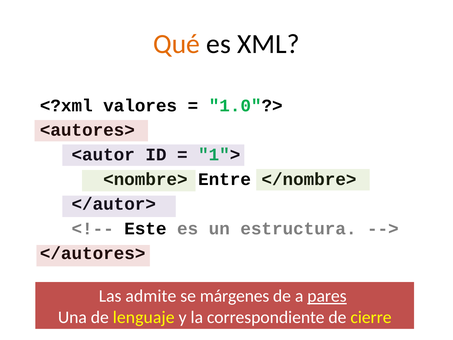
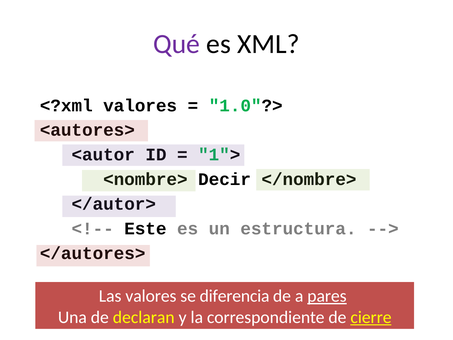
Qué colour: orange -> purple
Entre: Entre -> Decir
Las admite: admite -> valores
márgenes: márgenes -> diferencia
lenguaje: lenguaje -> declaran
cierre underline: none -> present
